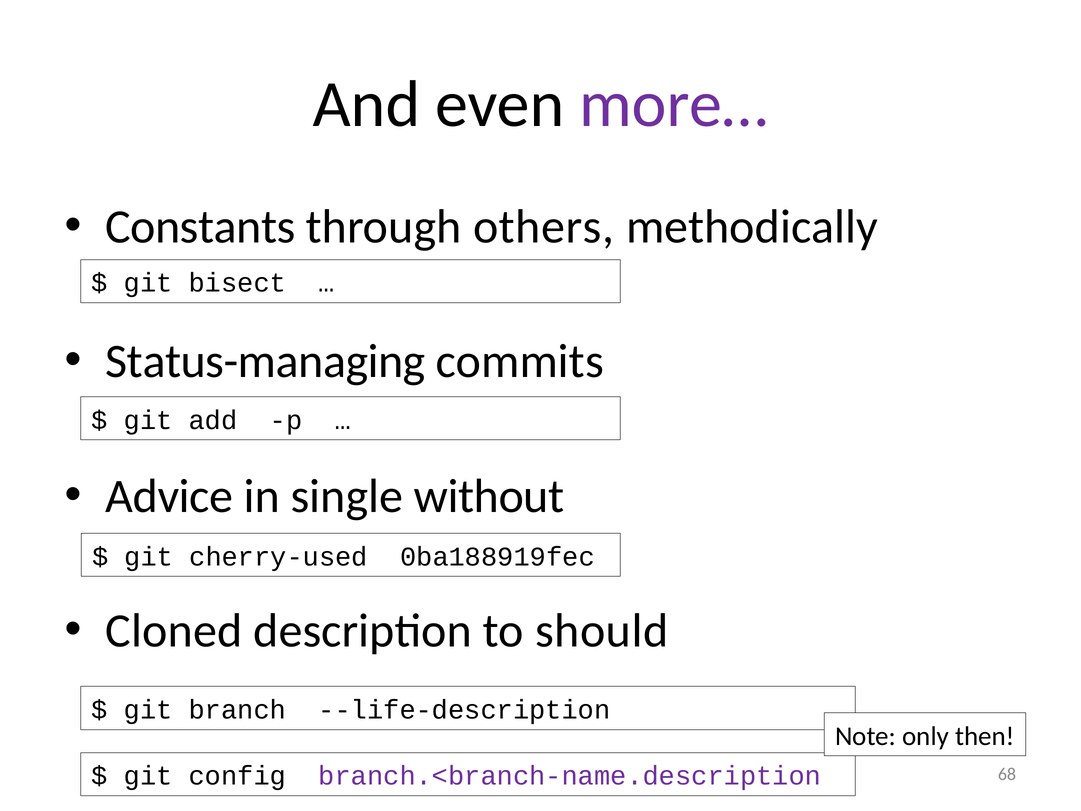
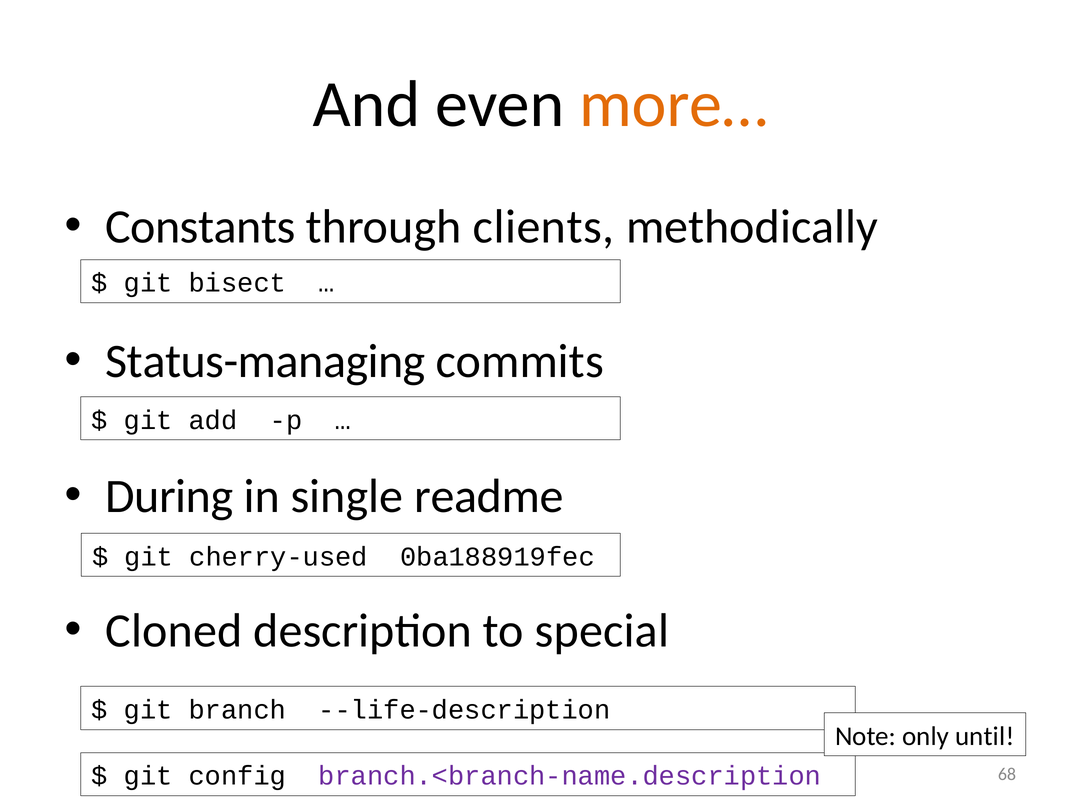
more… colour: purple -> orange
others: others -> clients
Advice: Advice -> During
without: without -> readme
should: should -> special
then: then -> until
